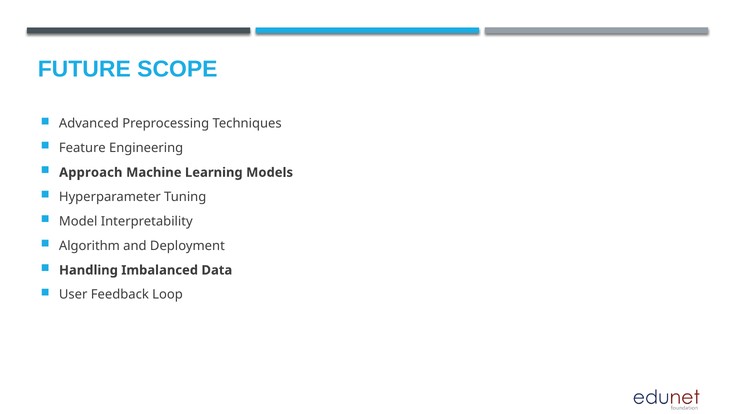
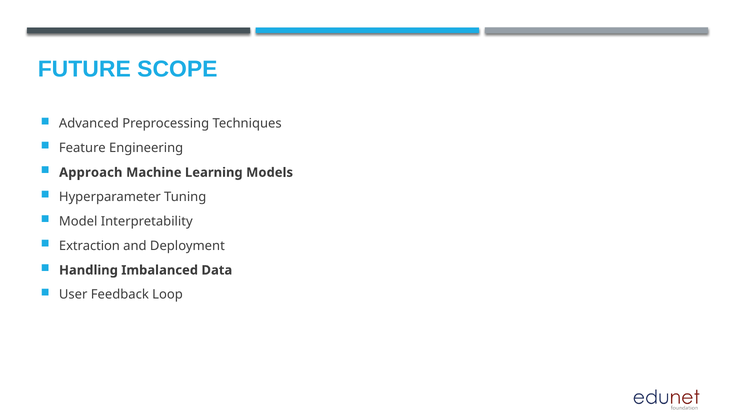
Algorithm: Algorithm -> Extraction
